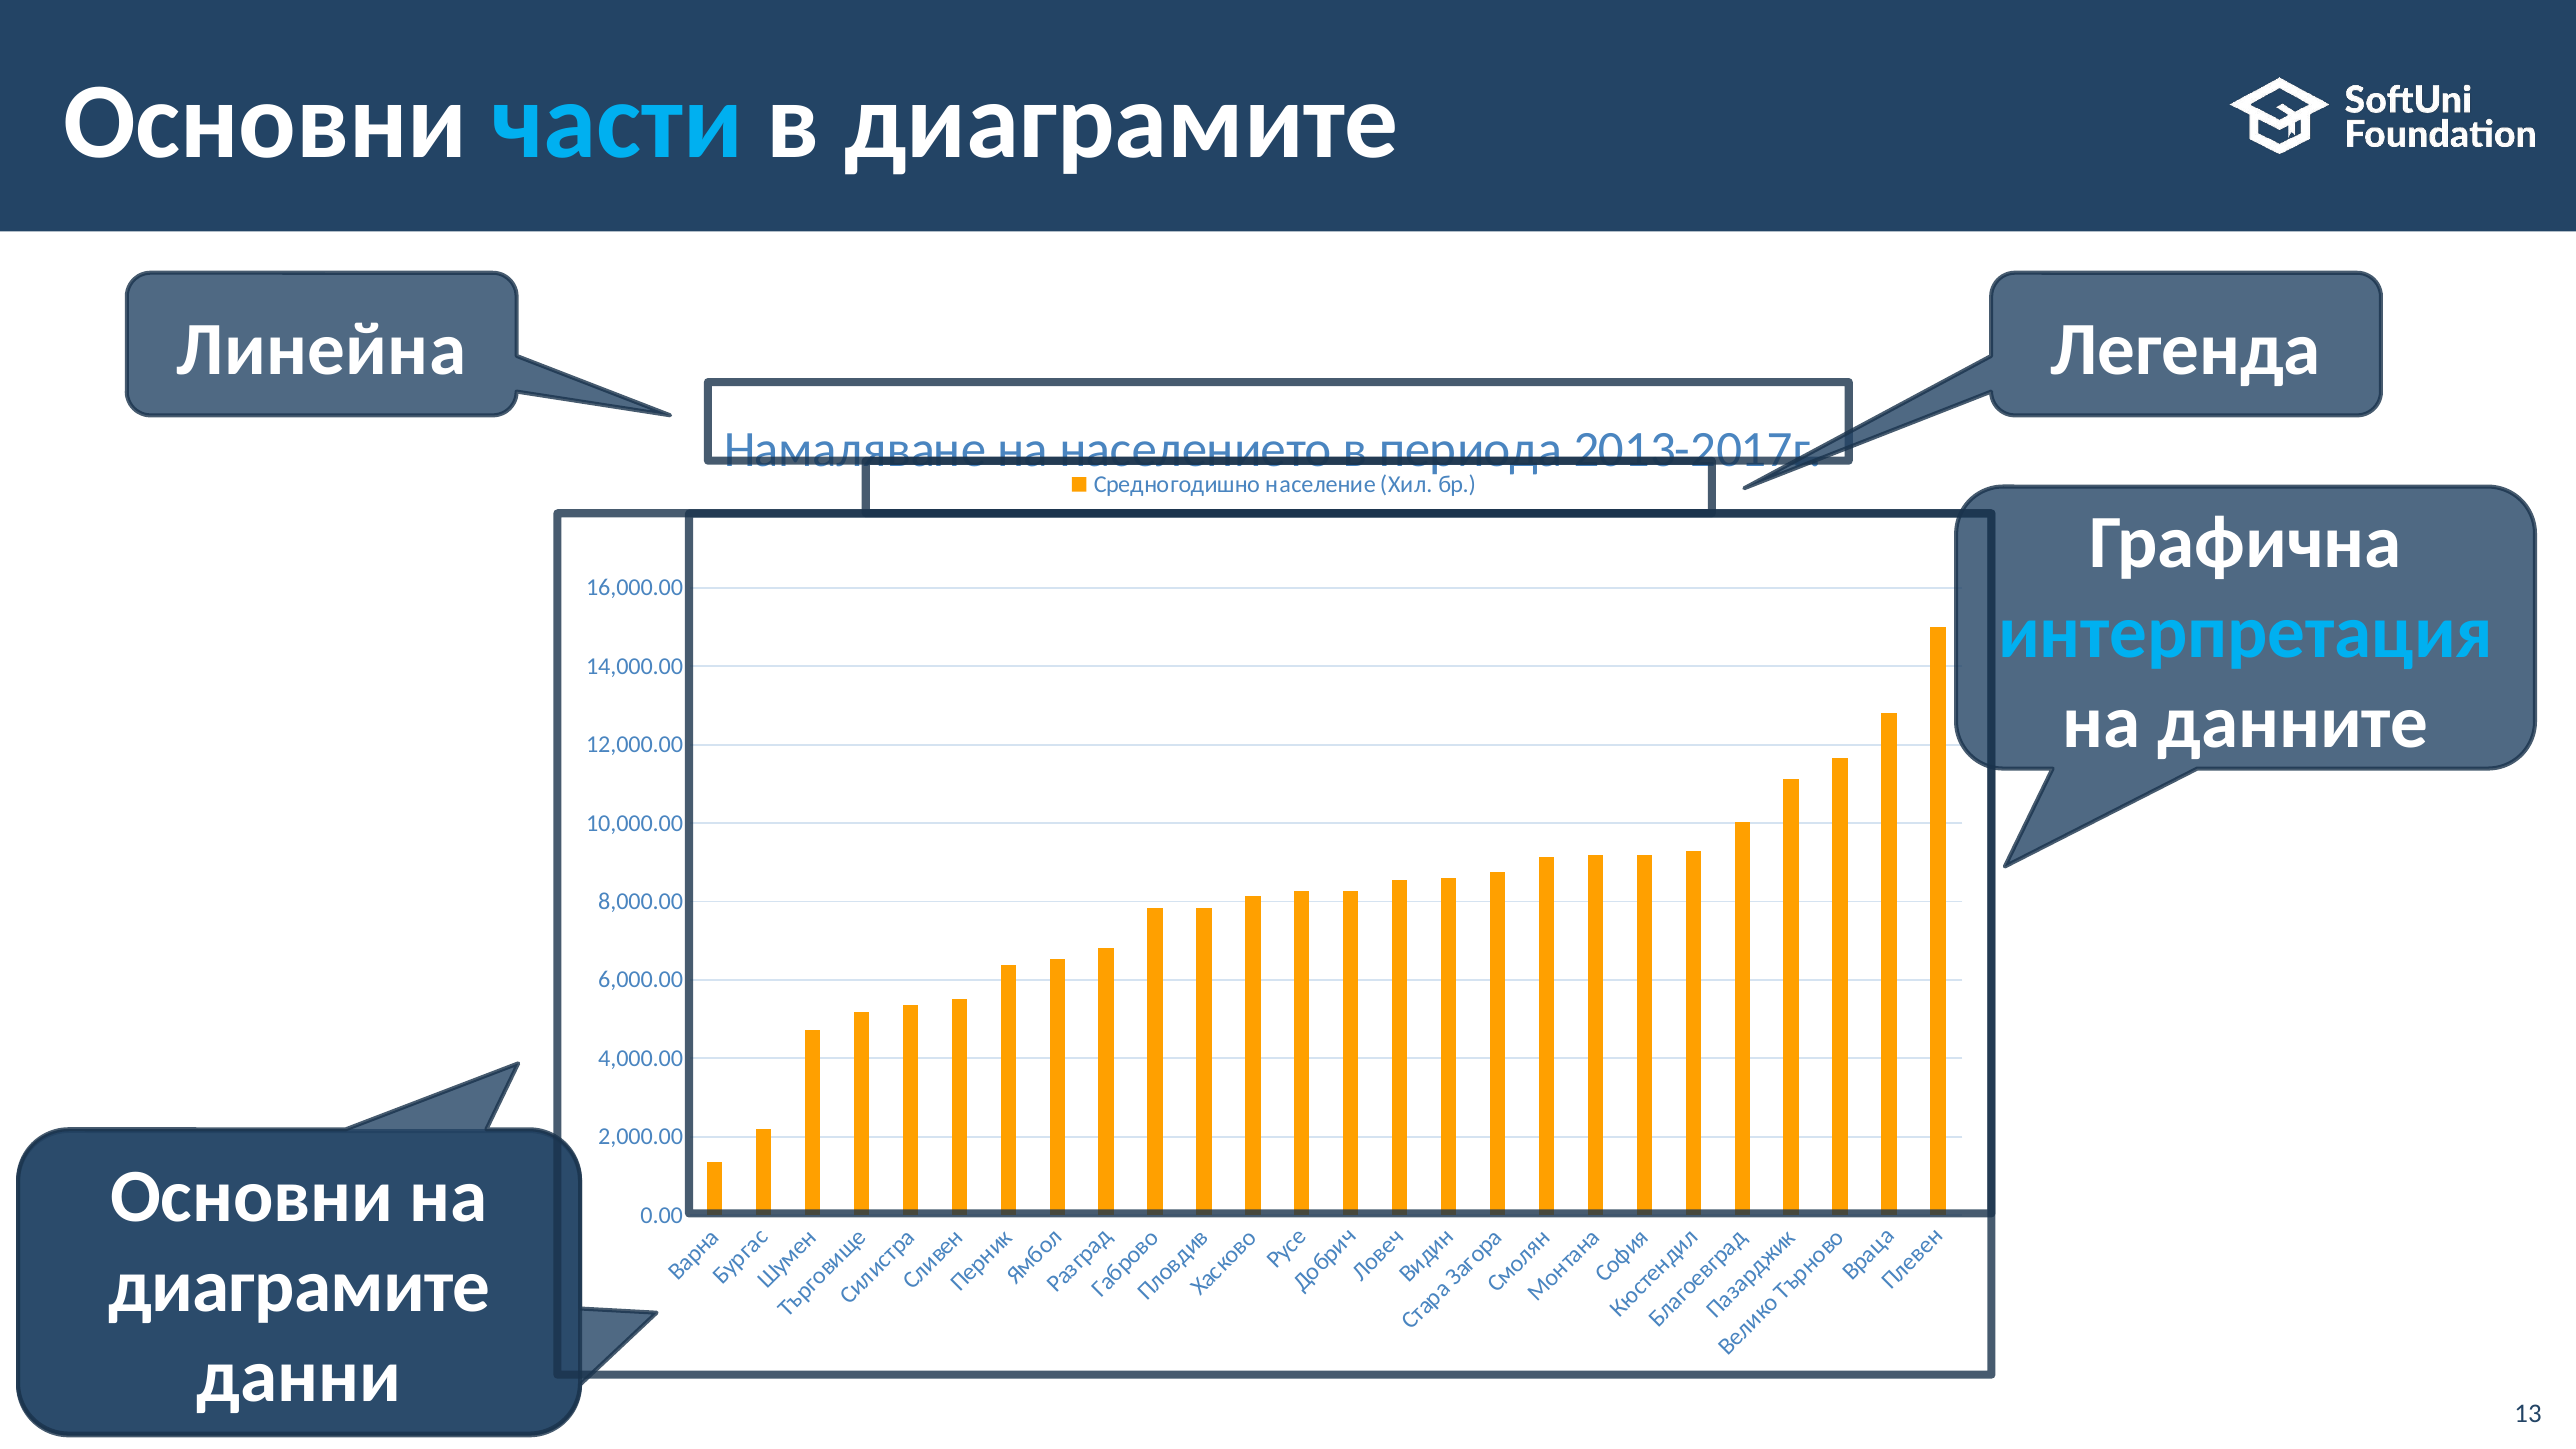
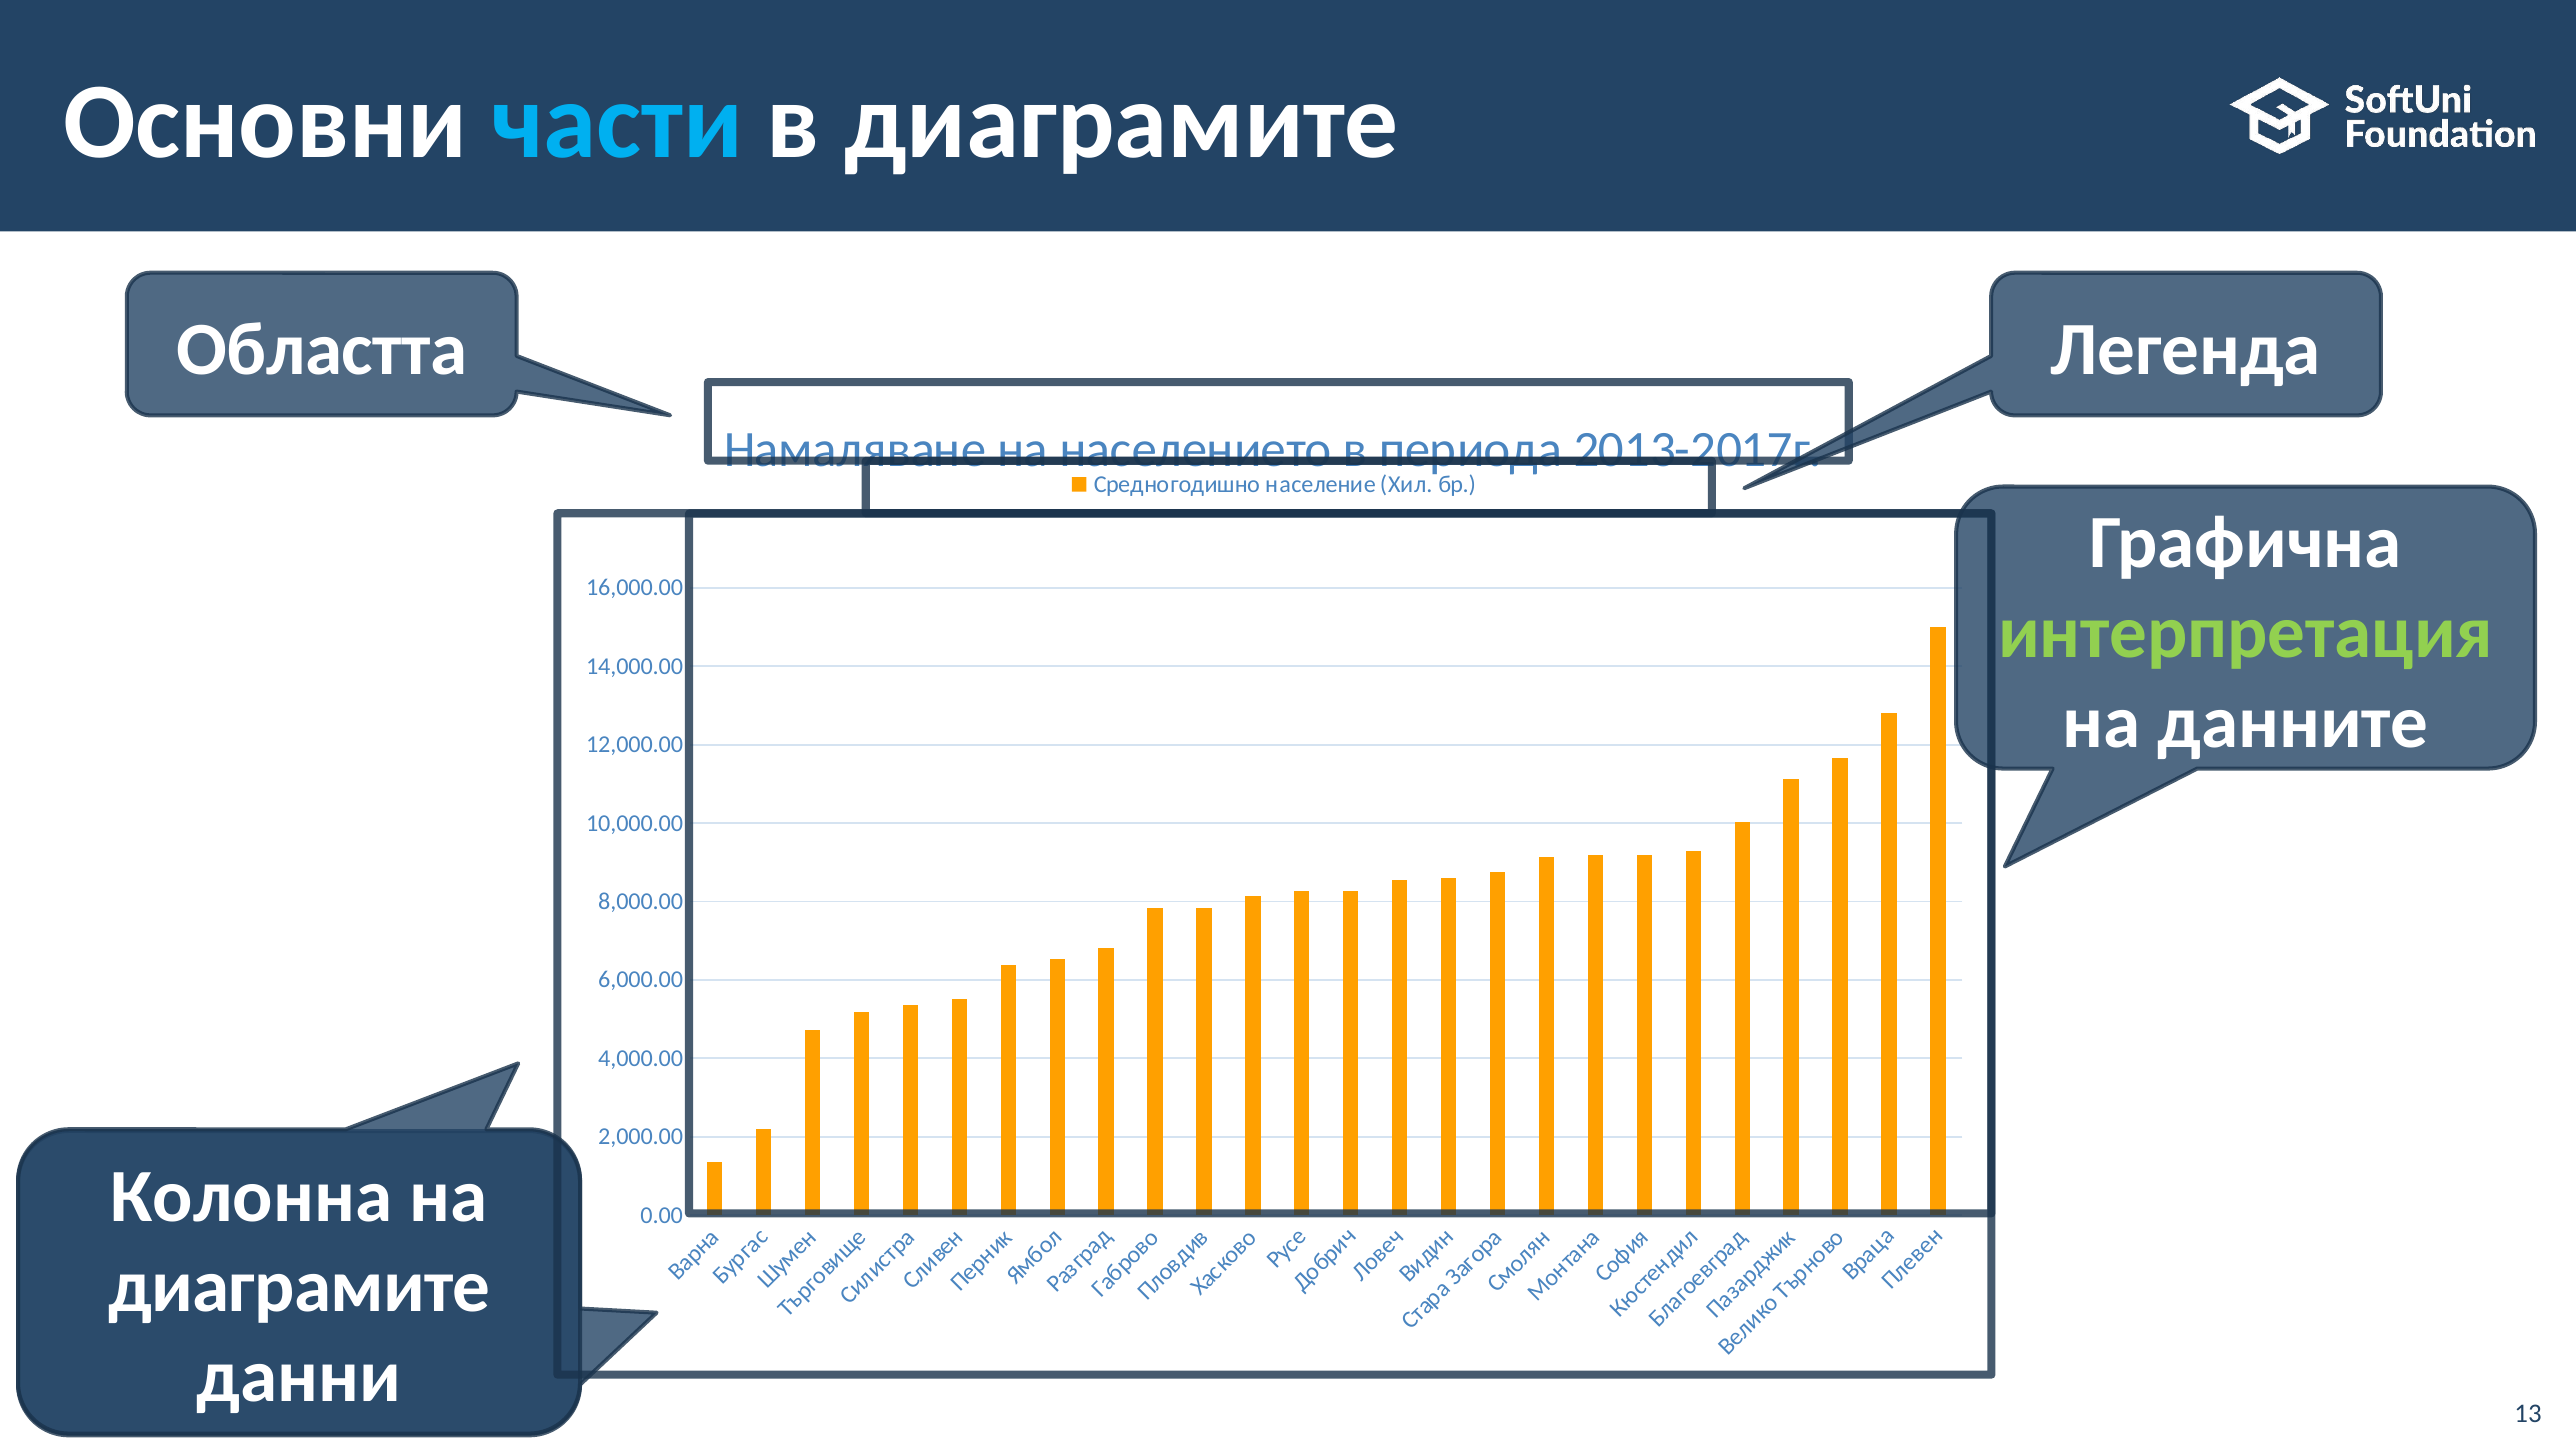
Линейна: Линейна -> Областта
интерпретация colour: light blue -> light green
Основни at (252, 1196): Основни -> Колонна
